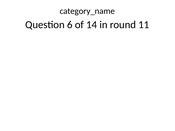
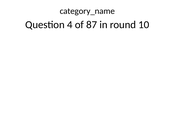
6: 6 -> 4
14: 14 -> 87
11: 11 -> 10
